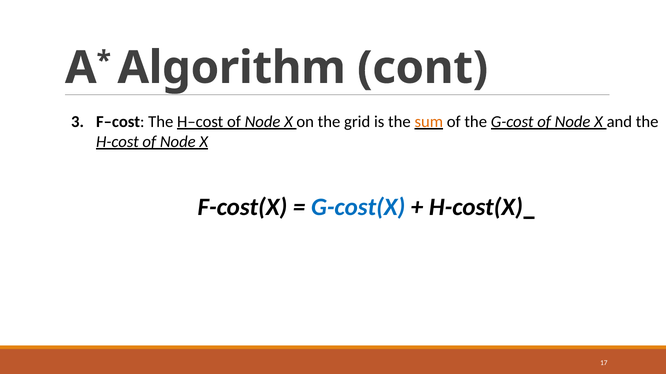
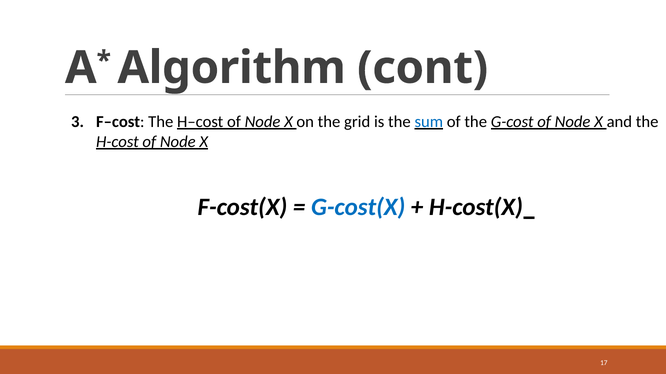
sum colour: orange -> blue
